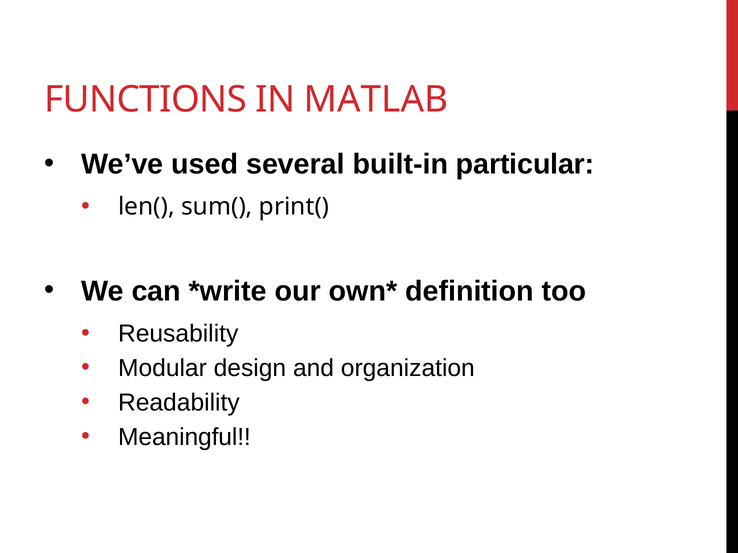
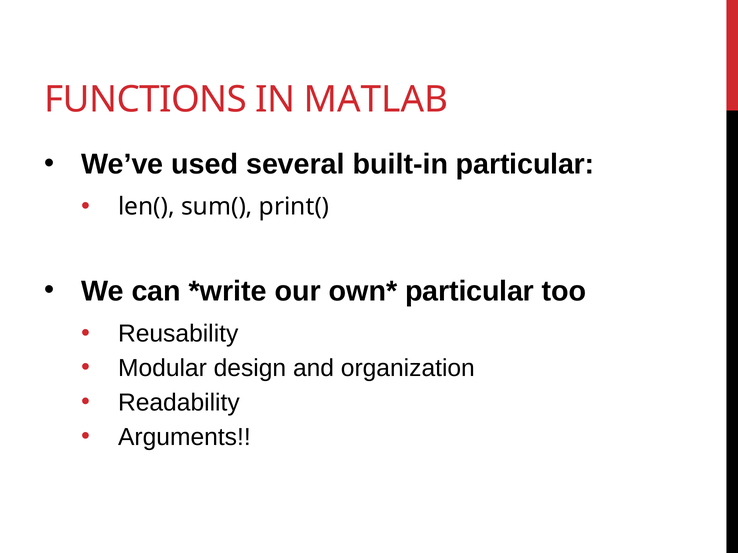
definition at (470, 291): definition -> particular
Meaningful: Meaningful -> Arguments
